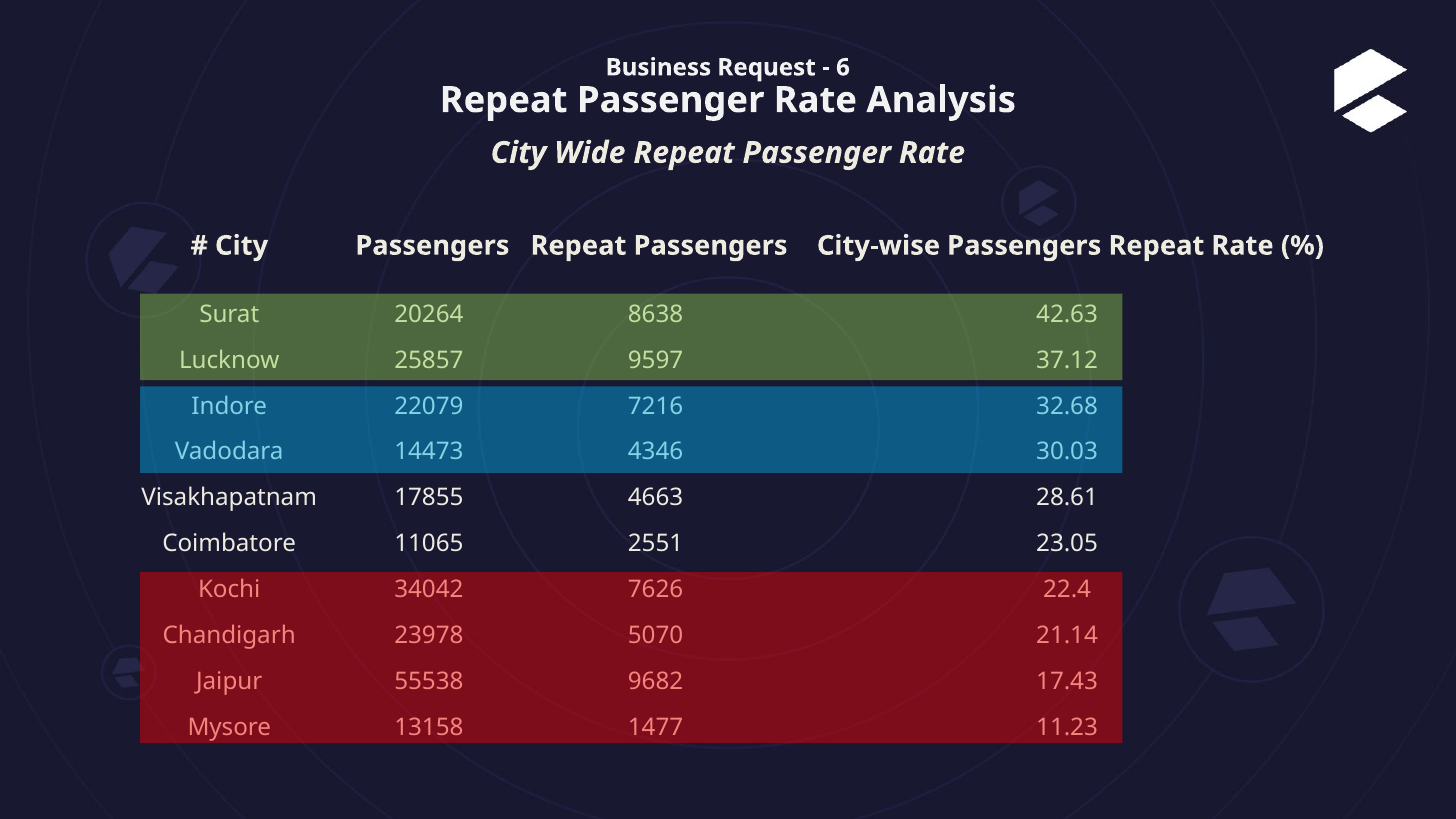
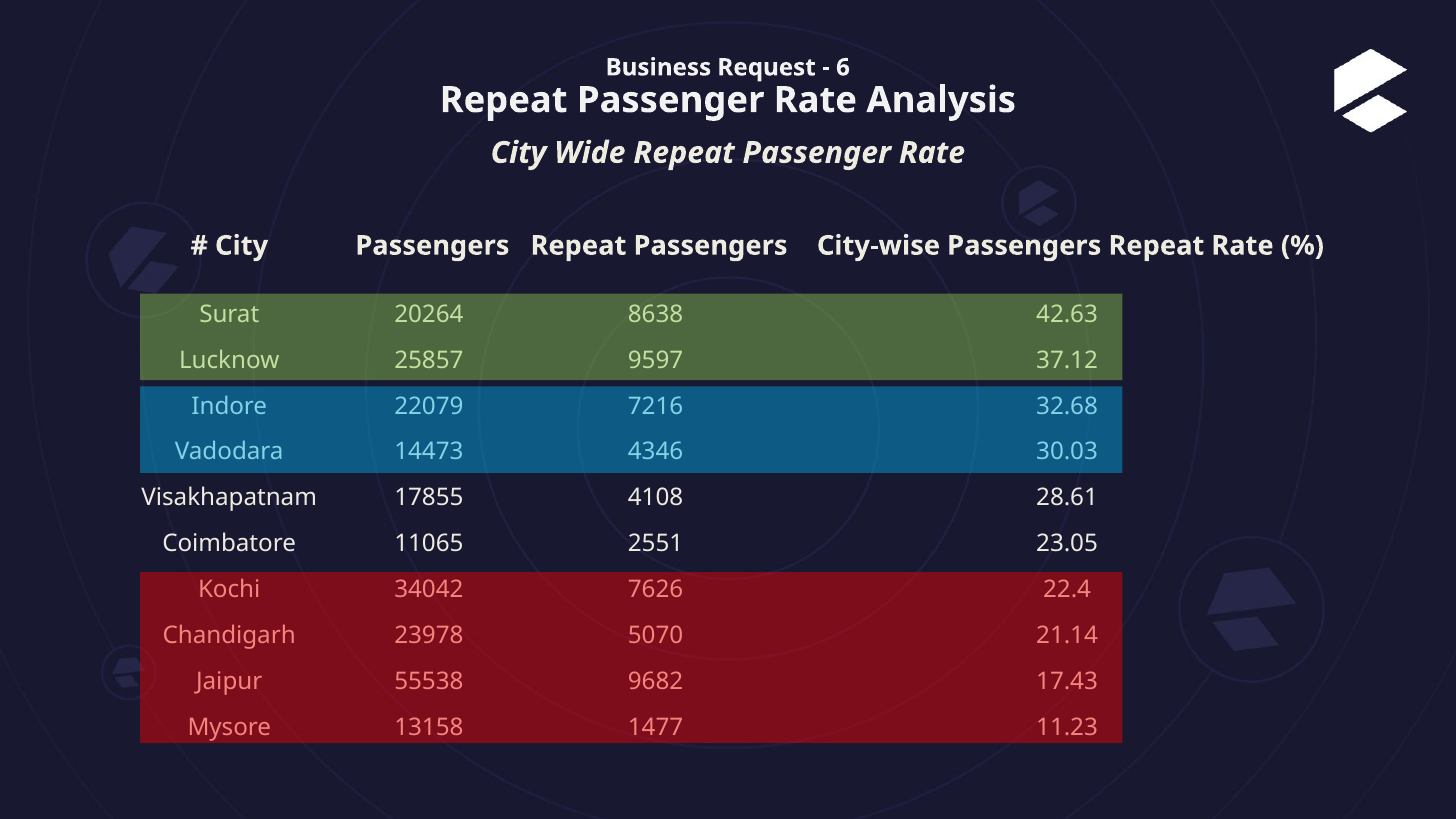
4663: 4663 -> 4108
